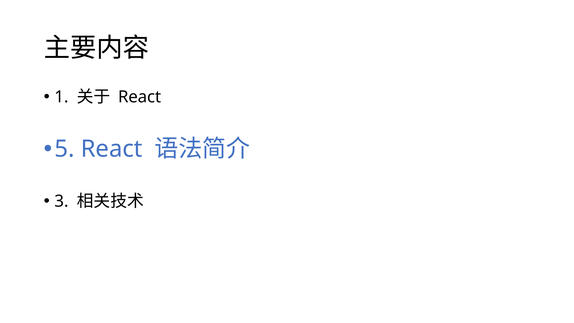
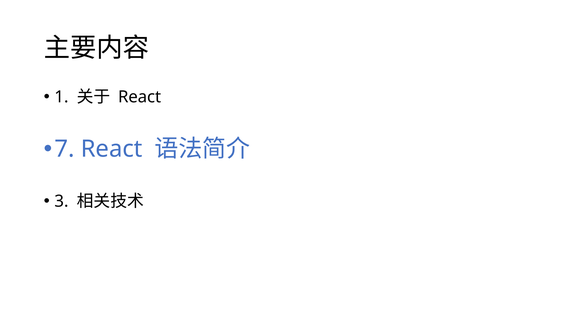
5: 5 -> 7
